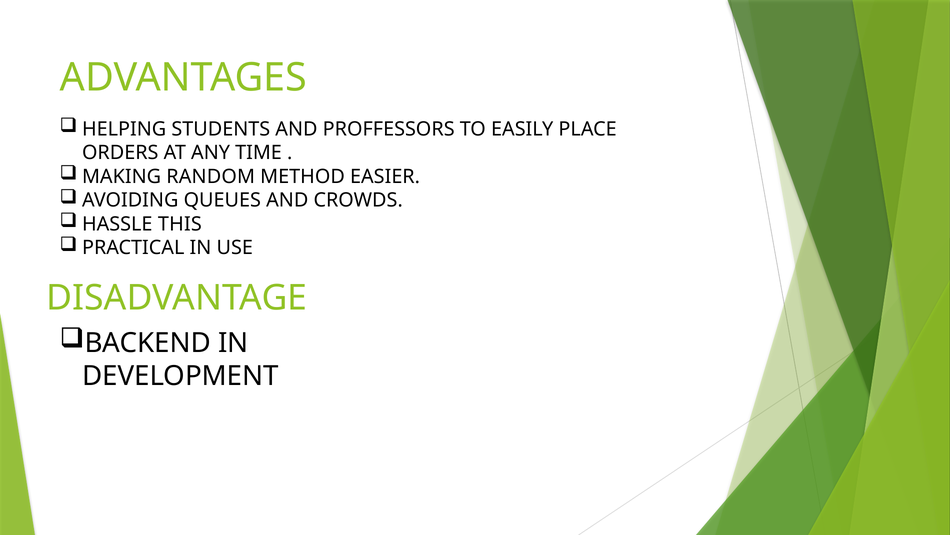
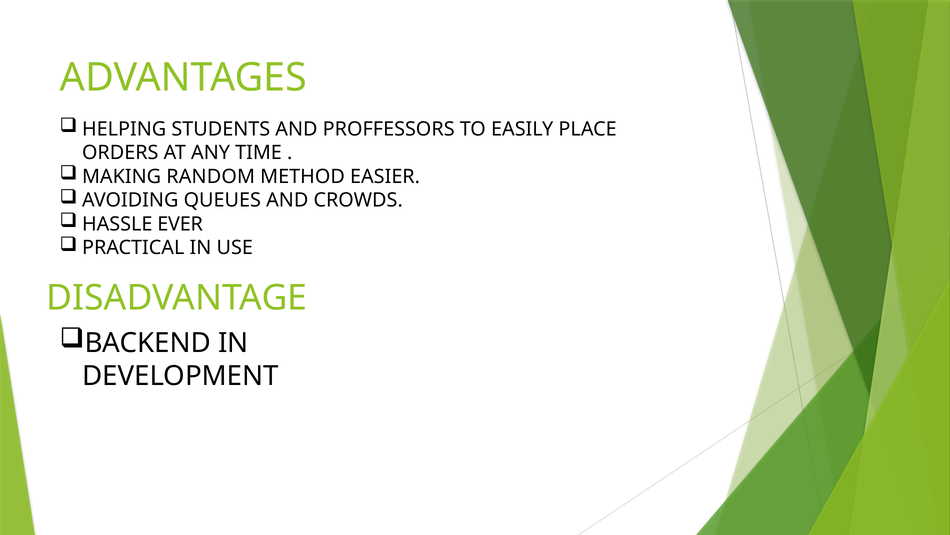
THIS: THIS -> EVER
